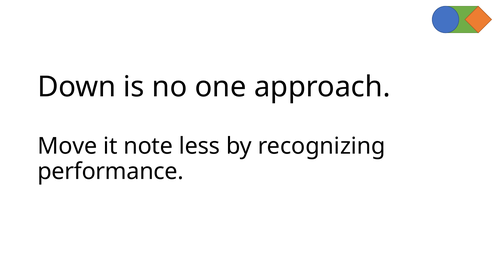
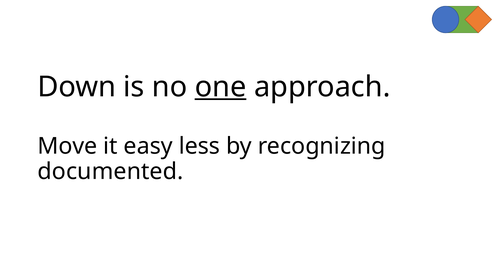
one underline: none -> present
note: note -> easy
performance: performance -> documented
